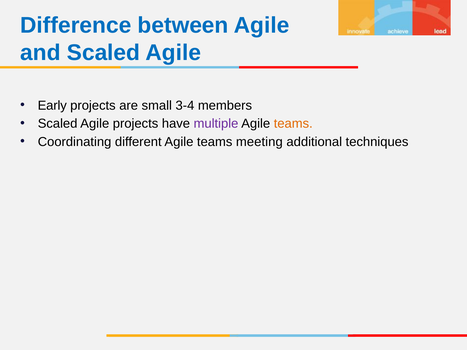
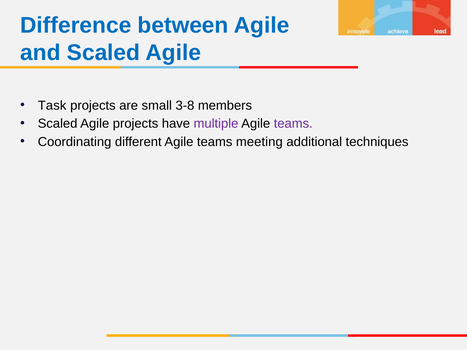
Early: Early -> Task
3-4: 3-4 -> 3-8
teams at (293, 124) colour: orange -> purple
